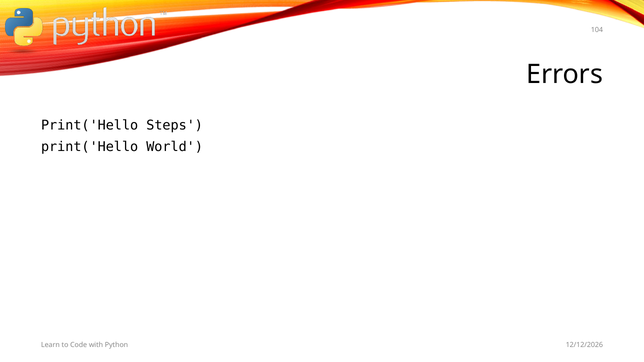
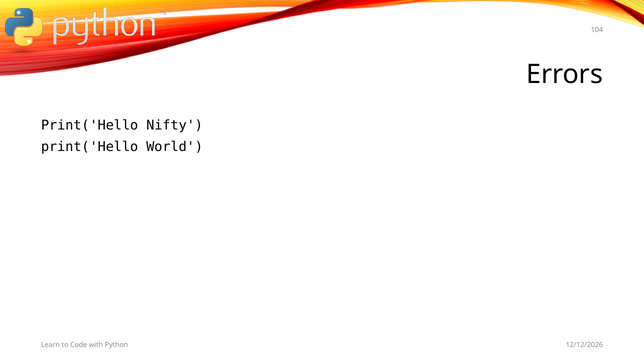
Steps: Steps -> Nifty
